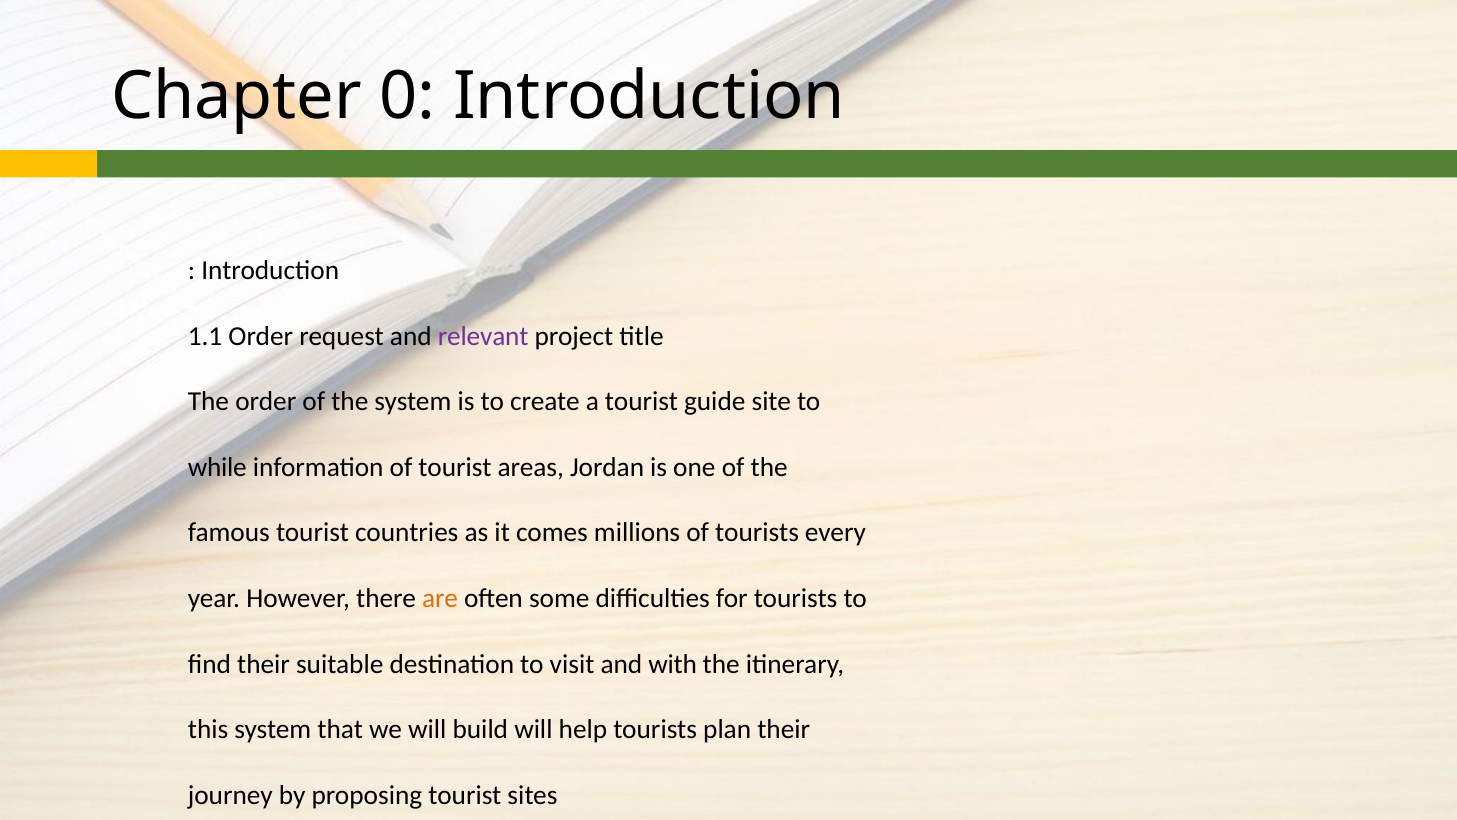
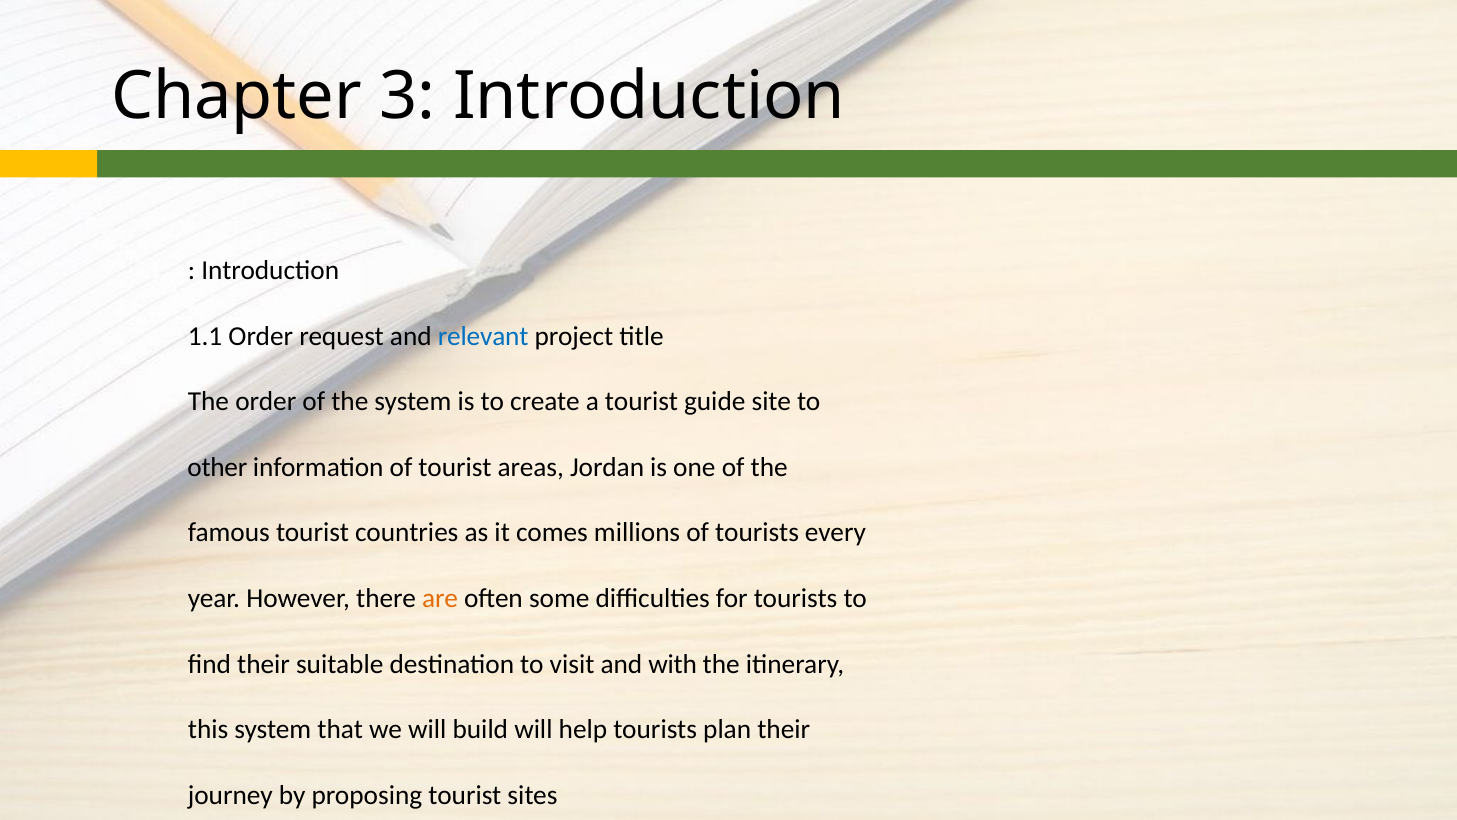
0: 0 -> 3
relevant colour: purple -> blue
while: while -> other
